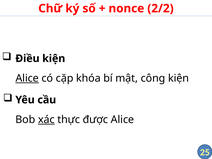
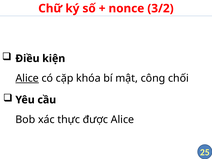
2/2: 2/2 -> 3/2
công kiện: kiện -> chối
xác underline: present -> none
